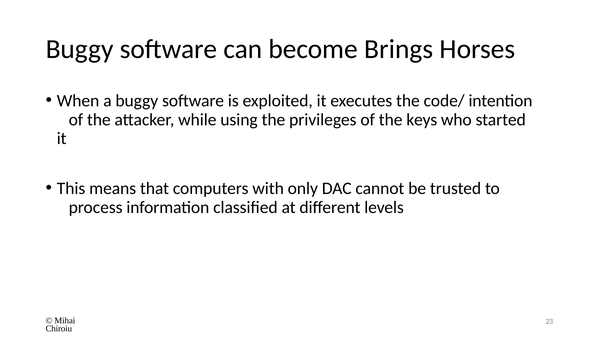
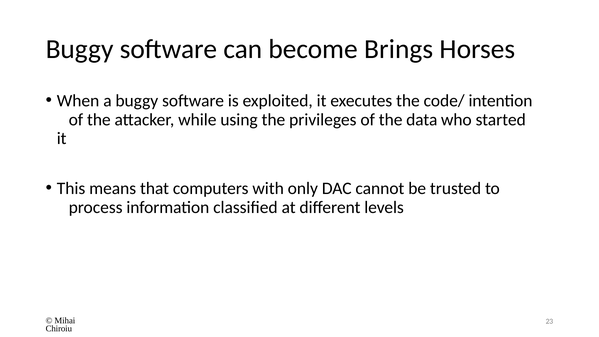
keys: keys -> data
